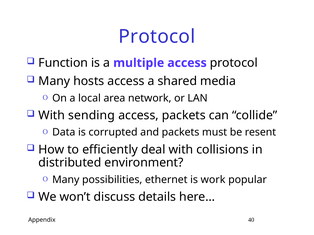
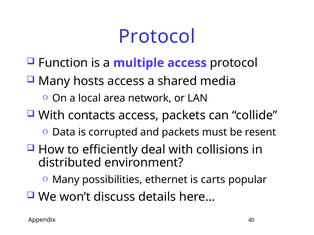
sending: sending -> contacts
work: work -> carts
